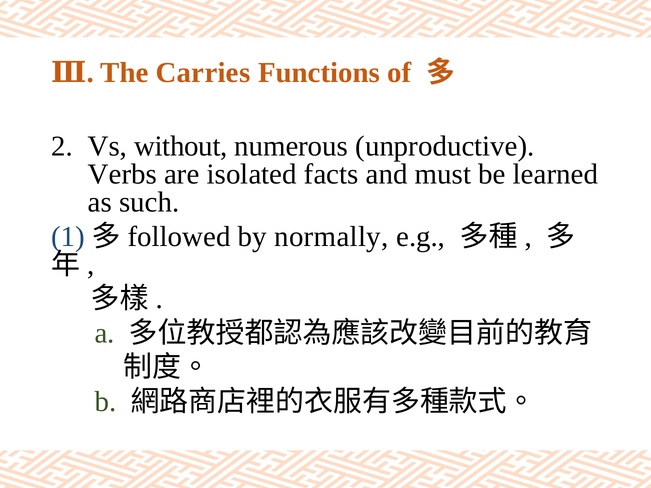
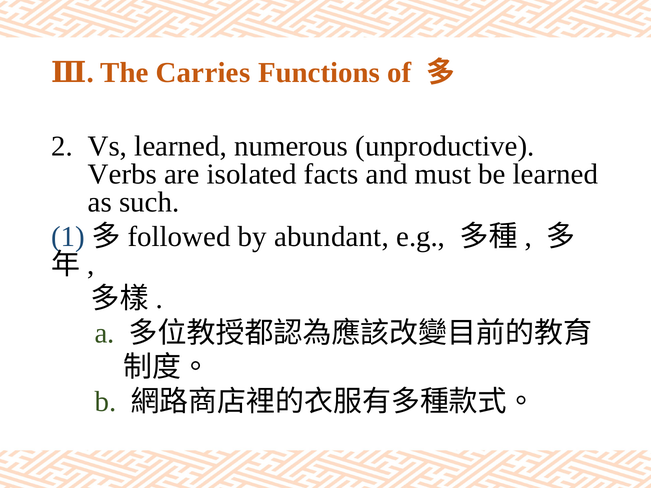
Vs without: without -> learned
normally: normally -> abundant
